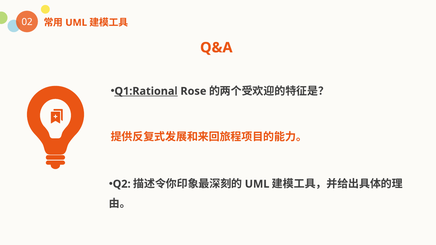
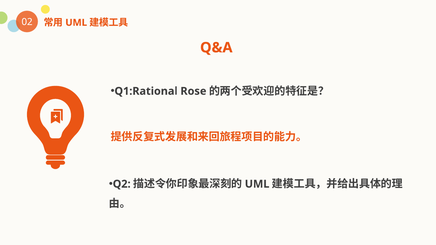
Q1:Rational underline: present -> none
